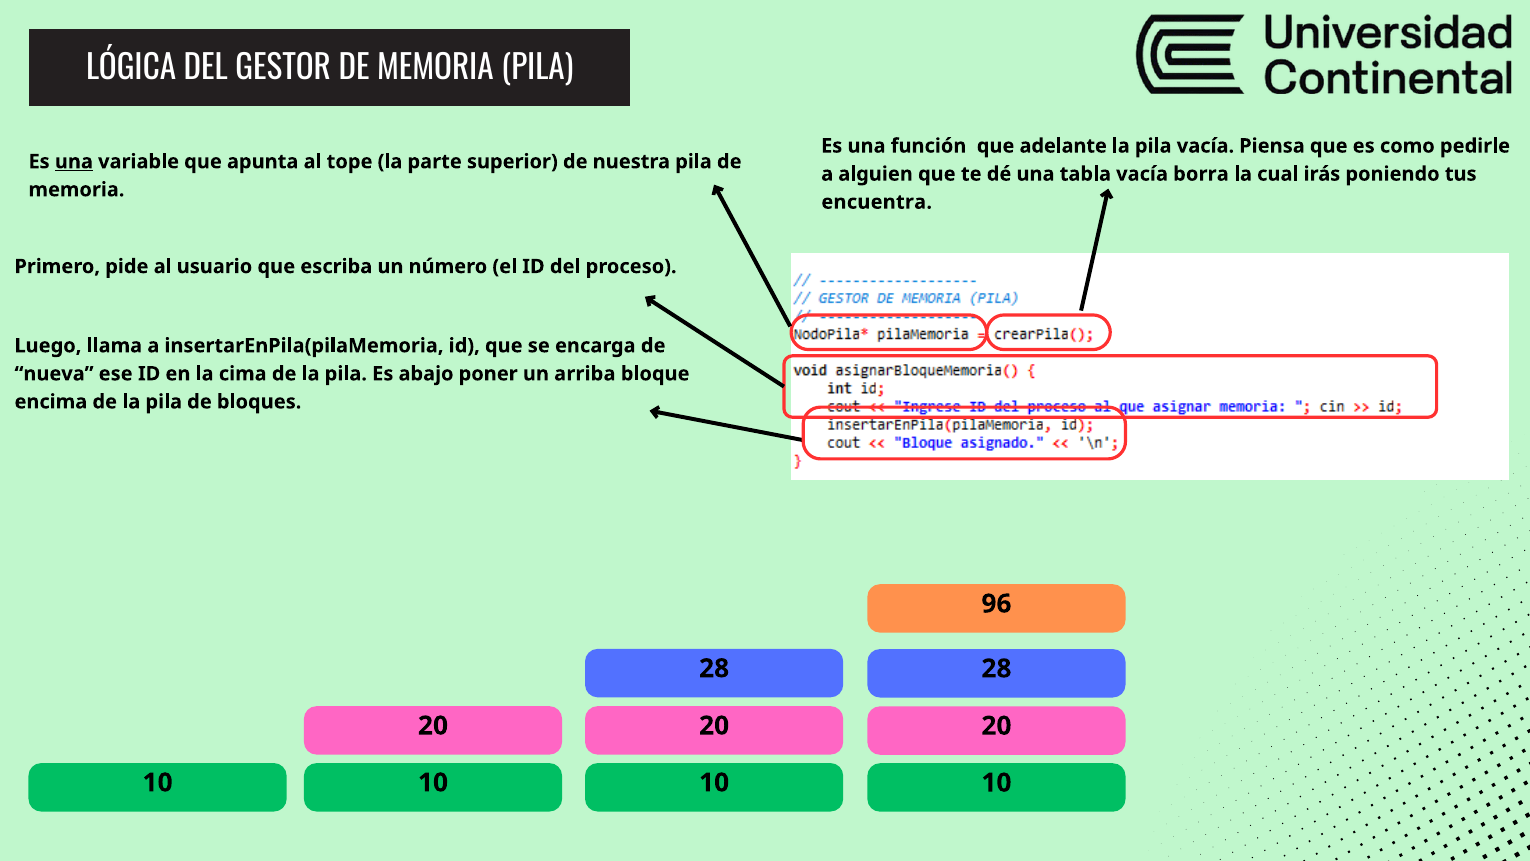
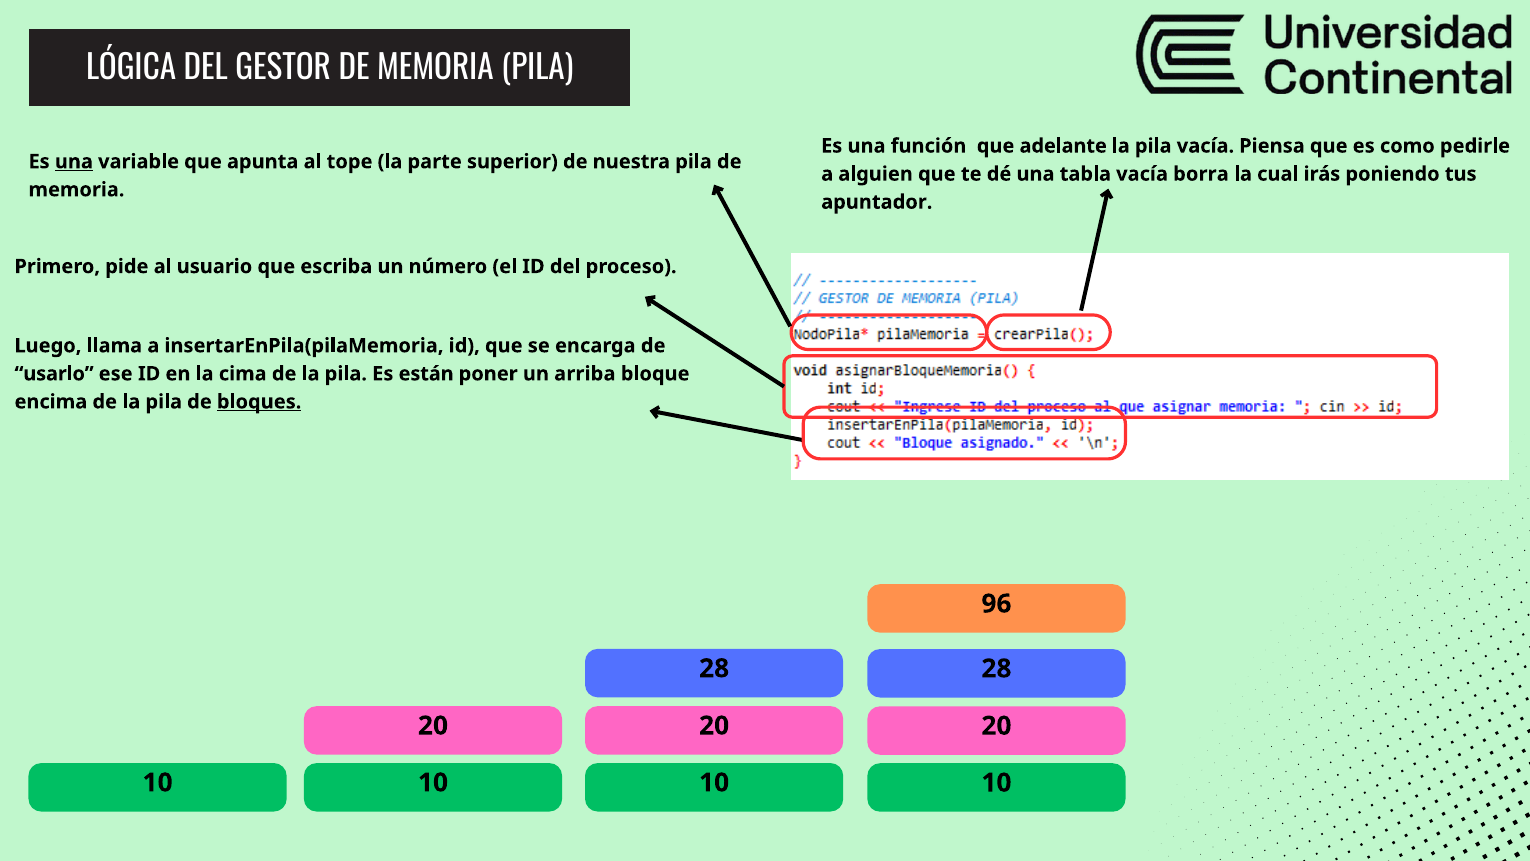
encuentra: encuentra -> apuntador
nueva: nueva -> usarlo
abajo: abajo -> están
bloques underline: none -> present
